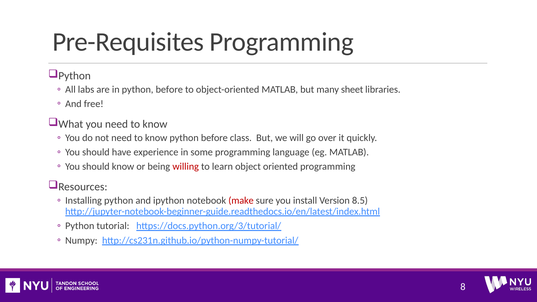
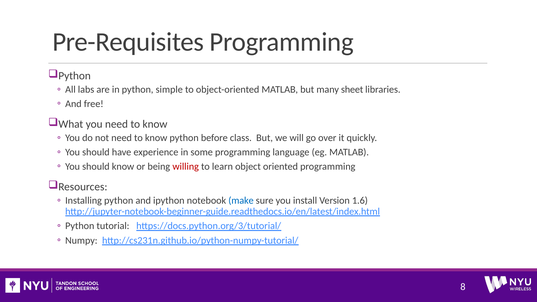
in python before: before -> simple
make colour: red -> blue
8.5: 8.5 -> 1.6
